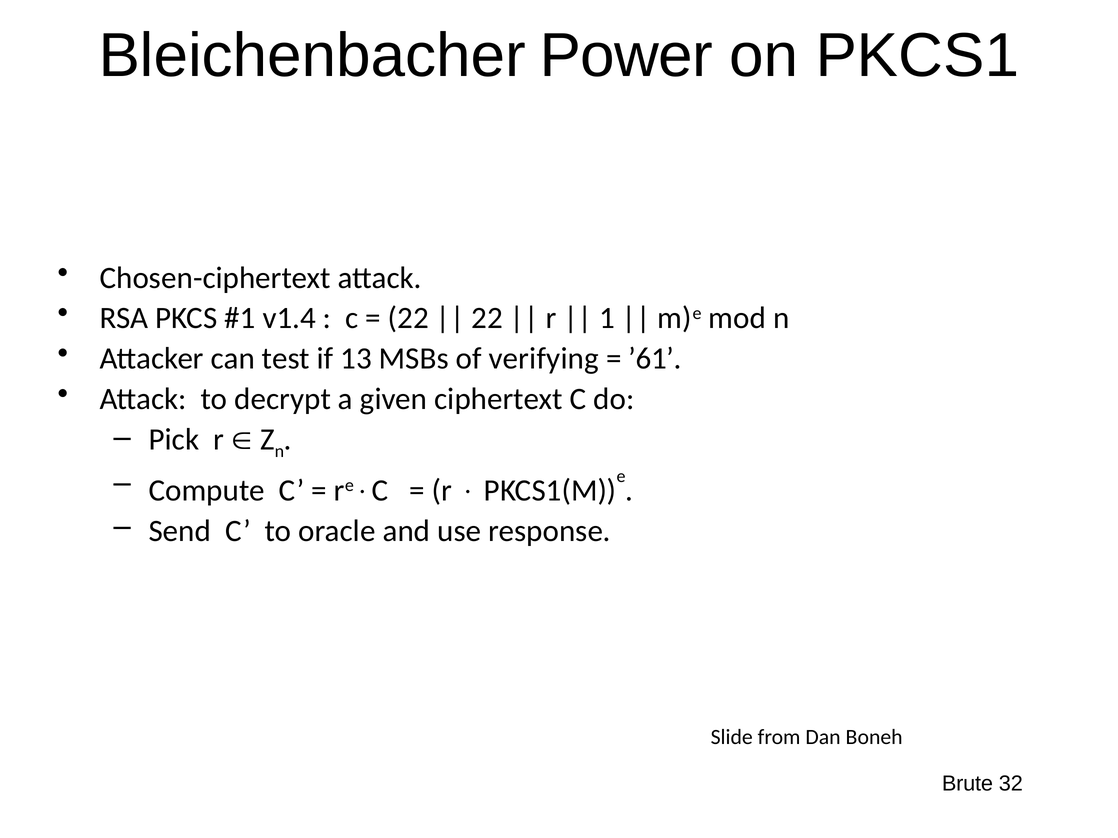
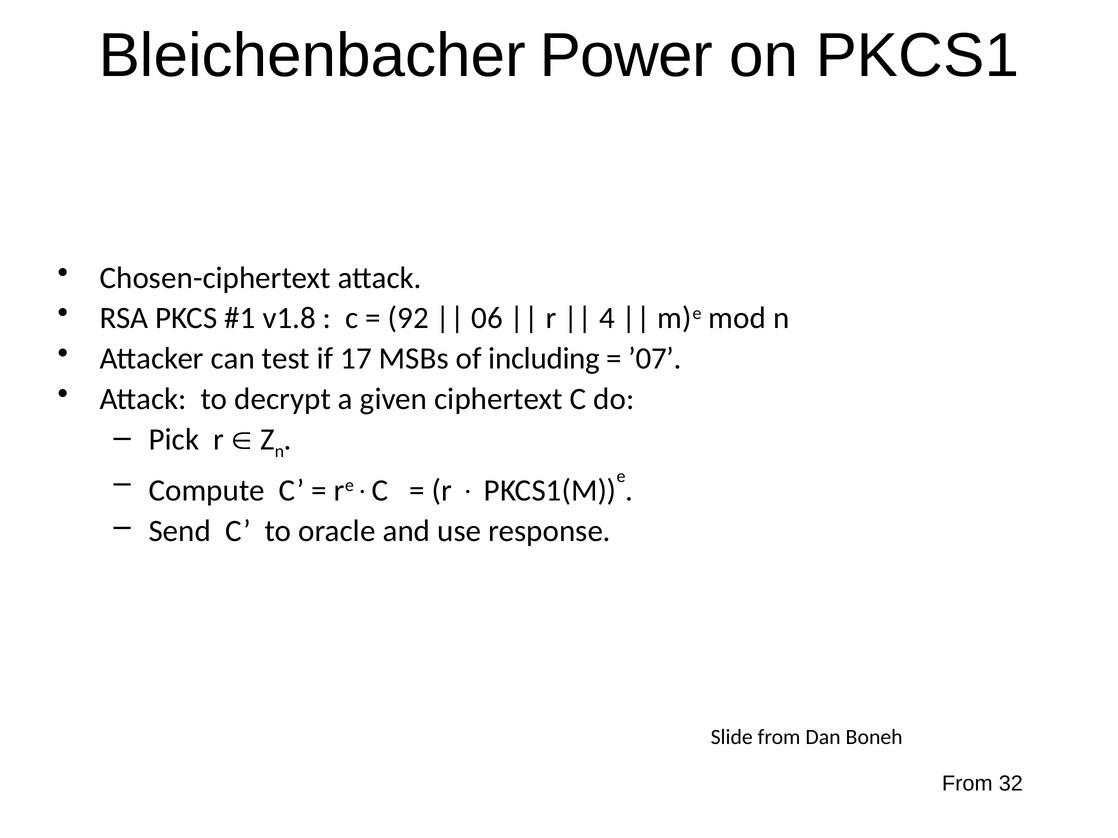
v1.4: v1.4 -> v1.8
22 at (408, 318): 22 -> 92
22 at (487, 318): 22 -> 06
1: 1 -> 4
13: 13 -> 17
verifying: verifying -> including
’61: ’61 -> ’07
Brute at (967, 784): Brute -> From
